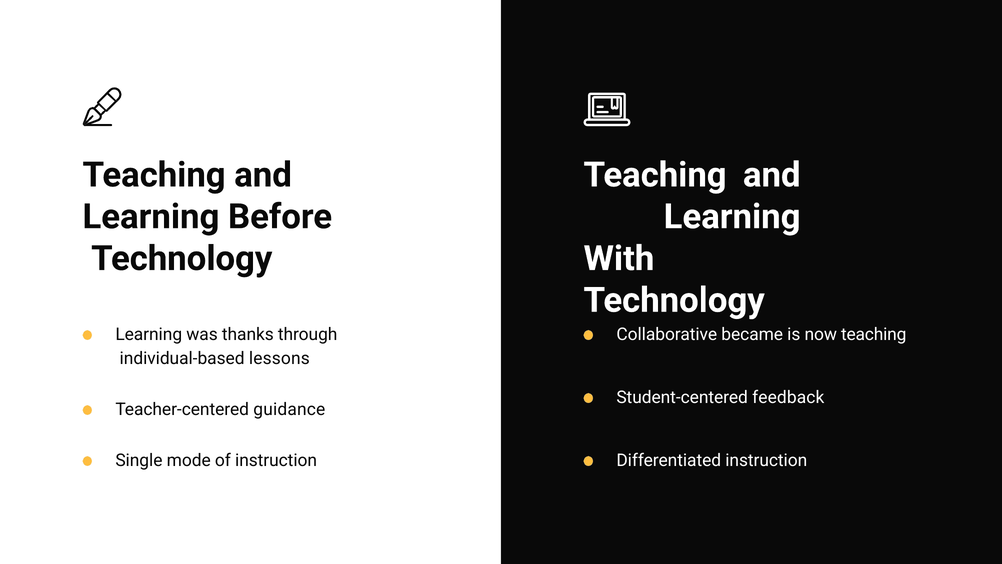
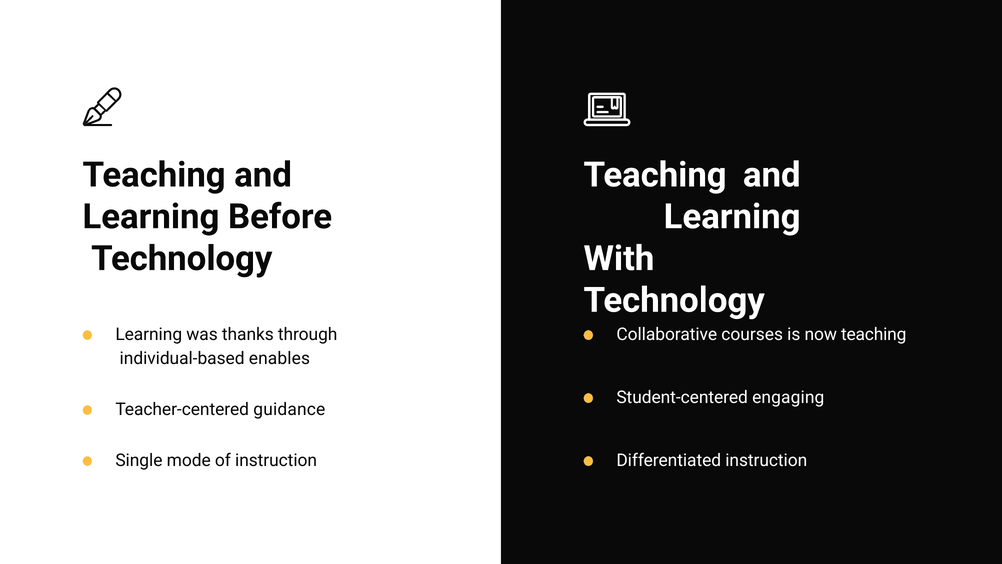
became: became -> courses
lessons: lessons -> enables
feedback: feedback -> engaging
